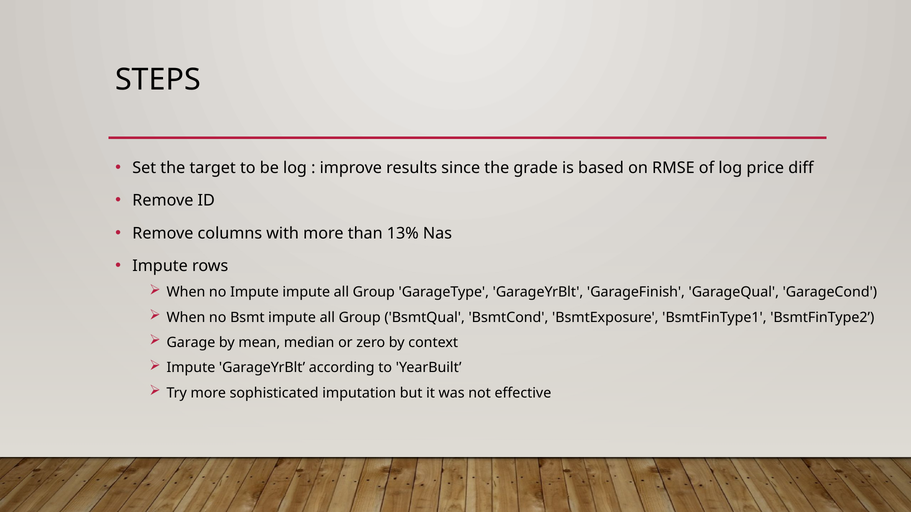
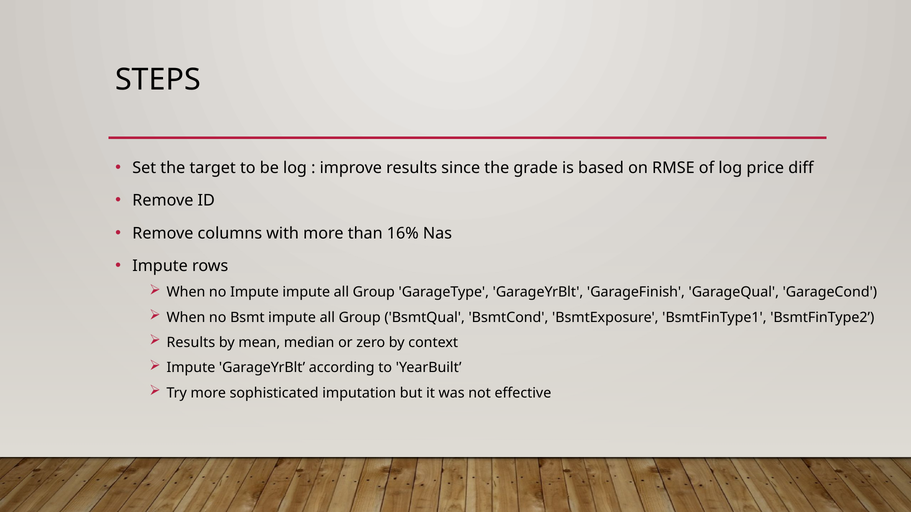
13%: 13% -> 16%
Garage at (191, 343): Garage -> Results
